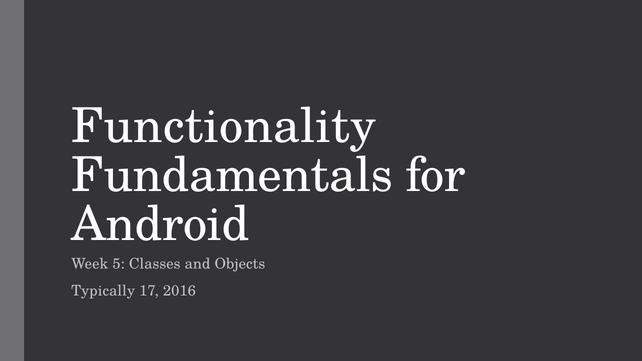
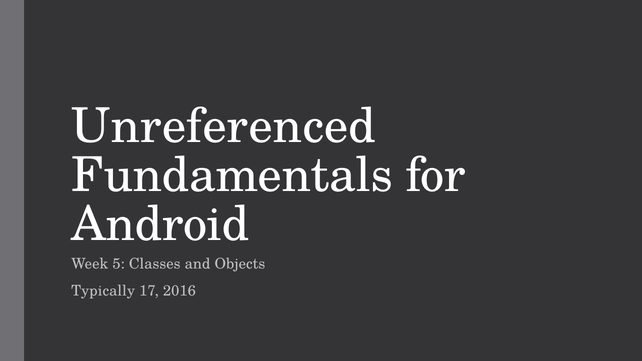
Functionality: Functionality -> Unreferenced
